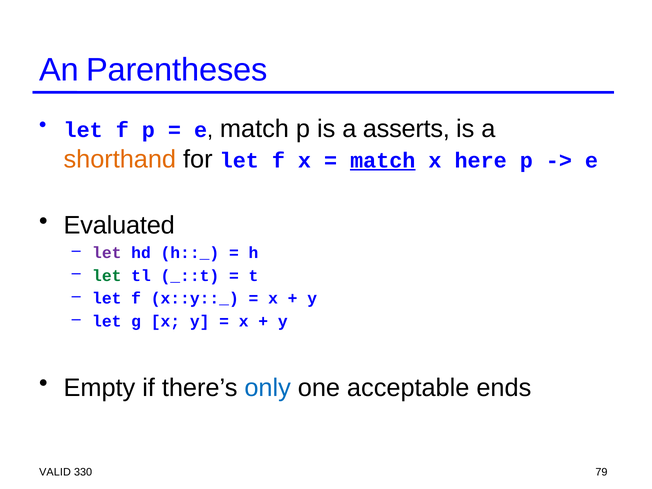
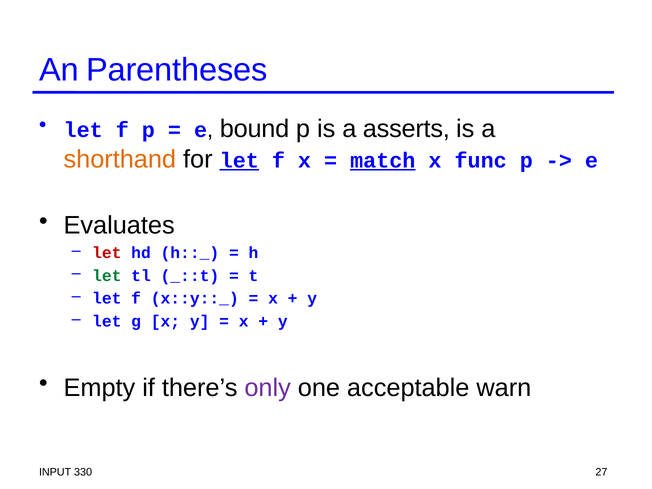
match at (254, 129): match -> bound
let at (239, 161) underline: none -> present
here: here -> func
Evaluated: Evaluated -> Evaluates
let at (107, 253) colour: purple -> red
only colour: blue -> purple
ends: ends -> warn
VALID: VALID -> INPUT
79: 79 -> 27
